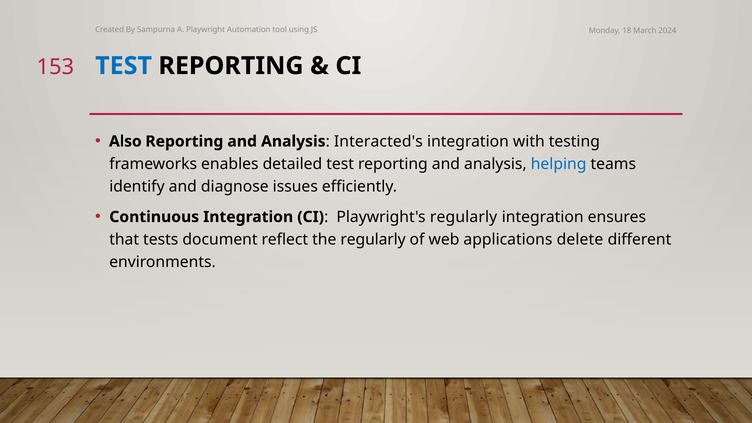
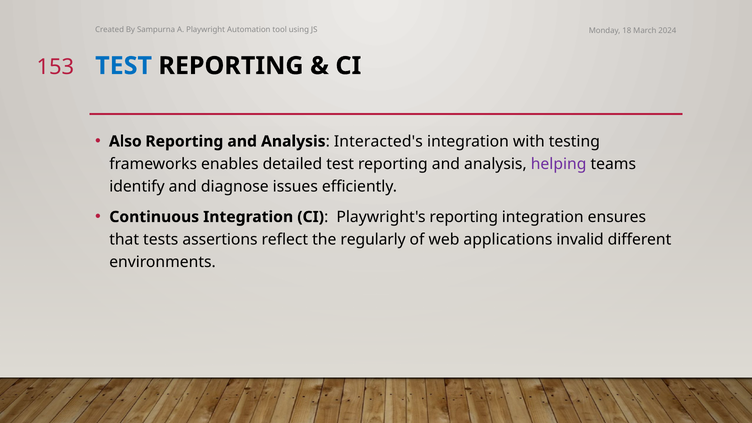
helping colour: blue -> purple
Playwright's regularly: regularly -> reporting
document: document -> assertions
delete: delete -> invalid
